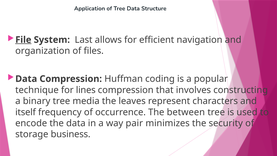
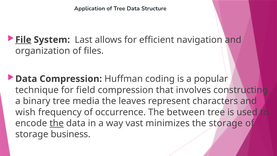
lines: lines -> field
itself: itself -> wish
the at (57, 123) underline: none -> present
pair: pair -> vast
the security: security -> storage
